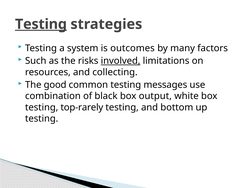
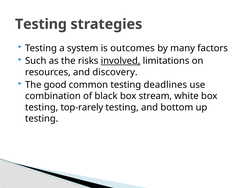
Testing at (41, 24) underline: present -> none
collecting: collecting -> discovery
messages: messages -> deadlines
output: output -> stream
